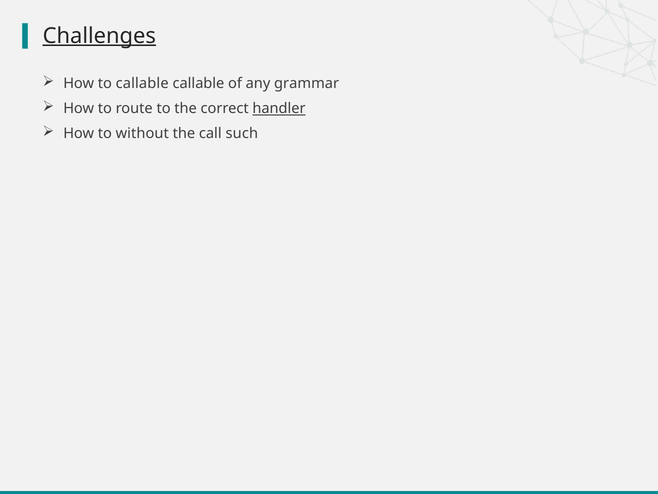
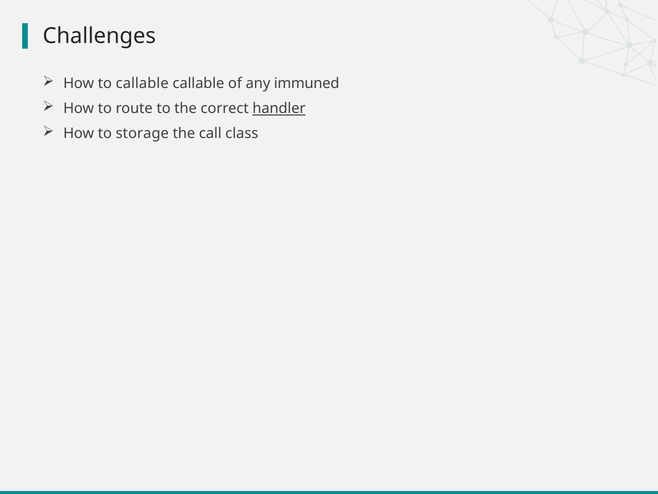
Challenges underline: present -> none
grammar: grammar -> immuned
without: without -> storage
such: such -> class
